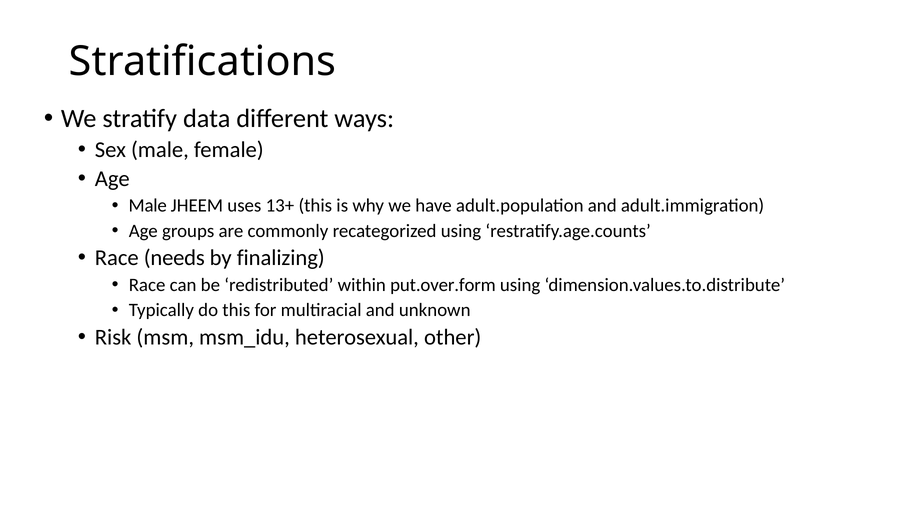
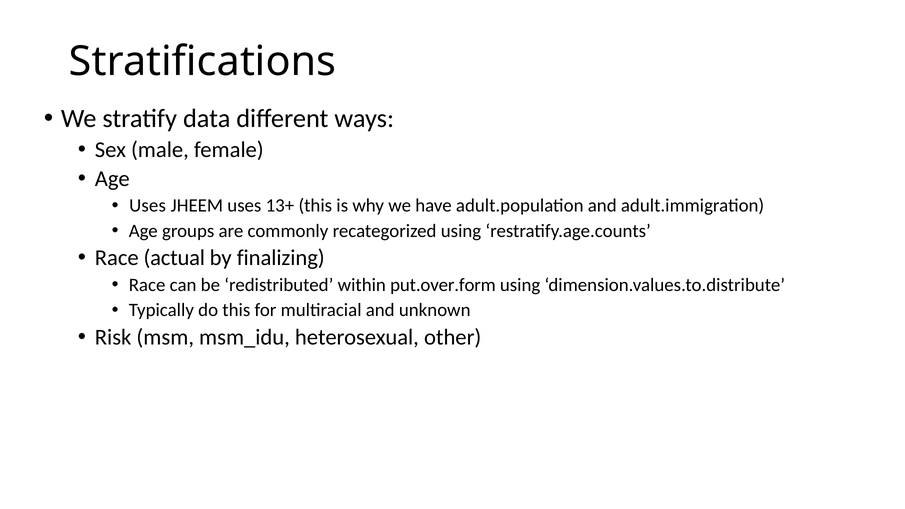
Male at (148, 206): Male -> Uses
needs: needs -> actual
